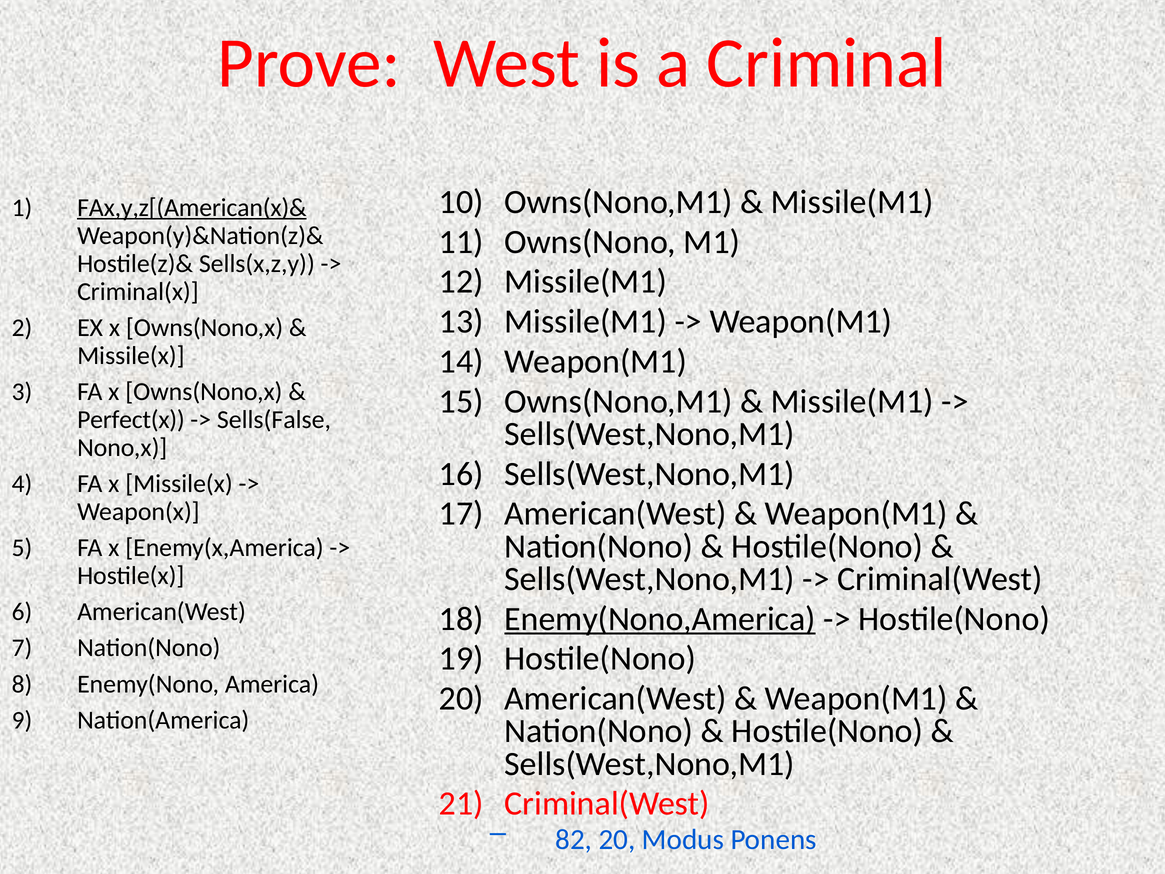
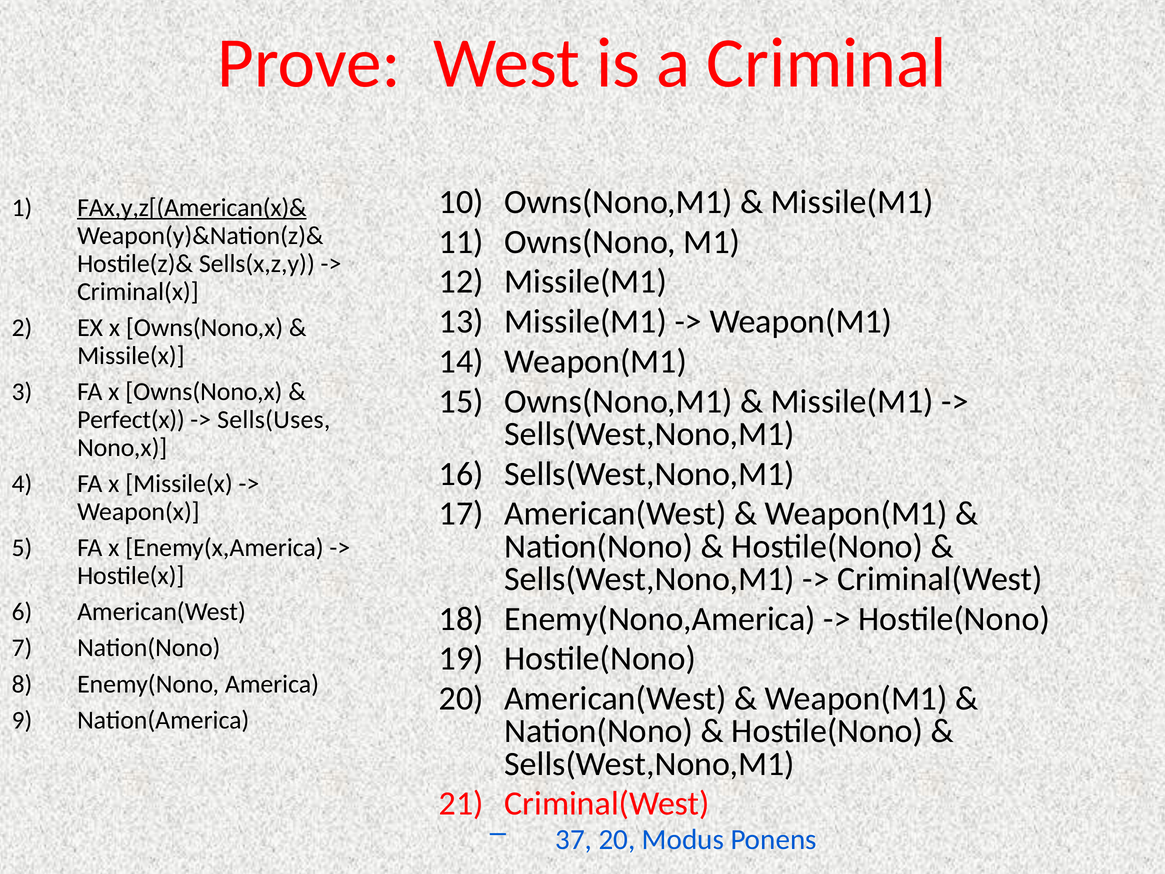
Sells(False: Sells(False -> Sells(Uses
Enemy(Nono,America underline: present -> none
82: 82 -> 37
